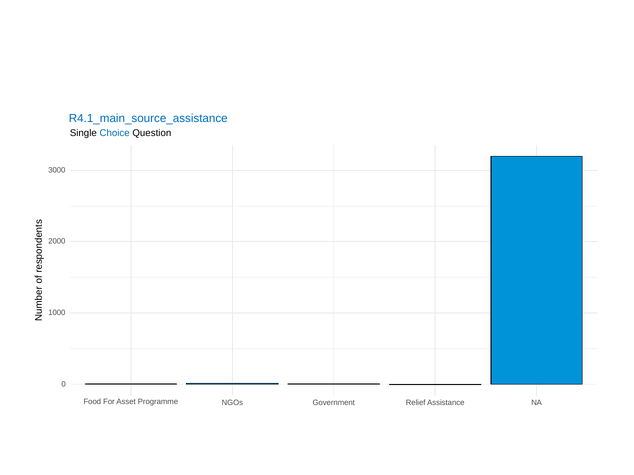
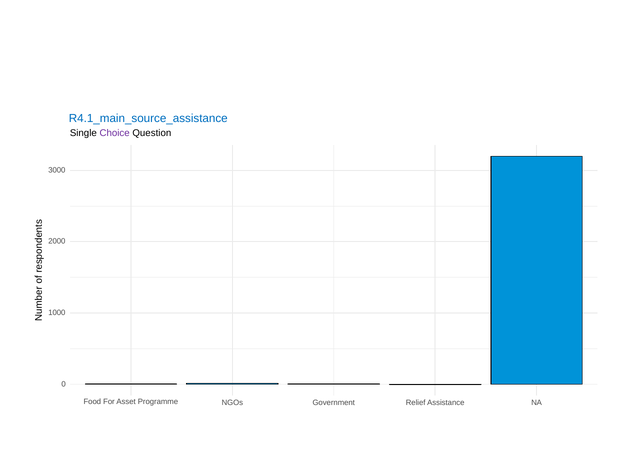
Choice colour: blue -> purple
